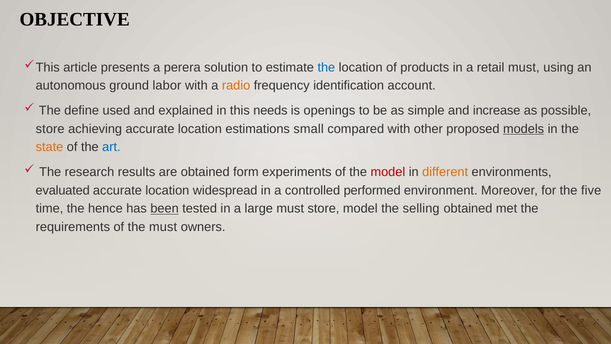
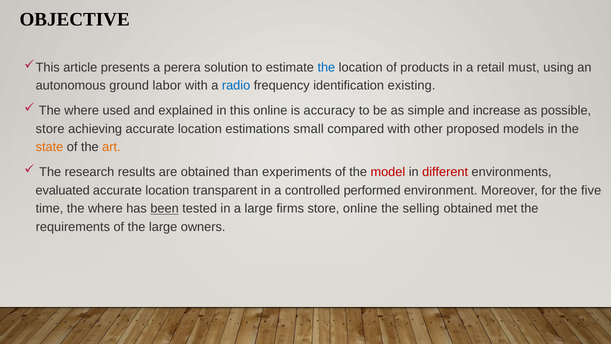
radio colour: orange -> blue
account: account -> existing
define at (82, 110): define -> where
this needs: needs -> online
openings: openings -> accuracy
models underline: present -> none
art colour: blue -> orange
form: form -> than
different colour: orange -> red
widespread: widespread -> transparent
time the hence: hence -> where
large must: must -> firms
store model: model -> online
the must: must -> large
